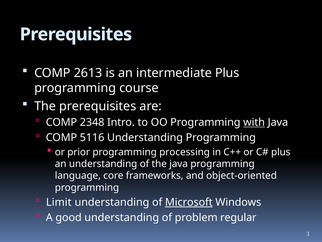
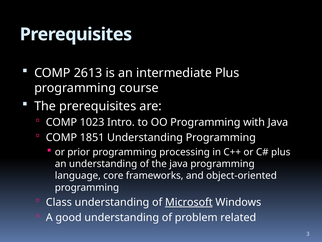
2348: 2348 -> 1023
with underline: present -> none
5116: 5116 -> 1851
Limit: Limit -> Class
regular: regular -> related
